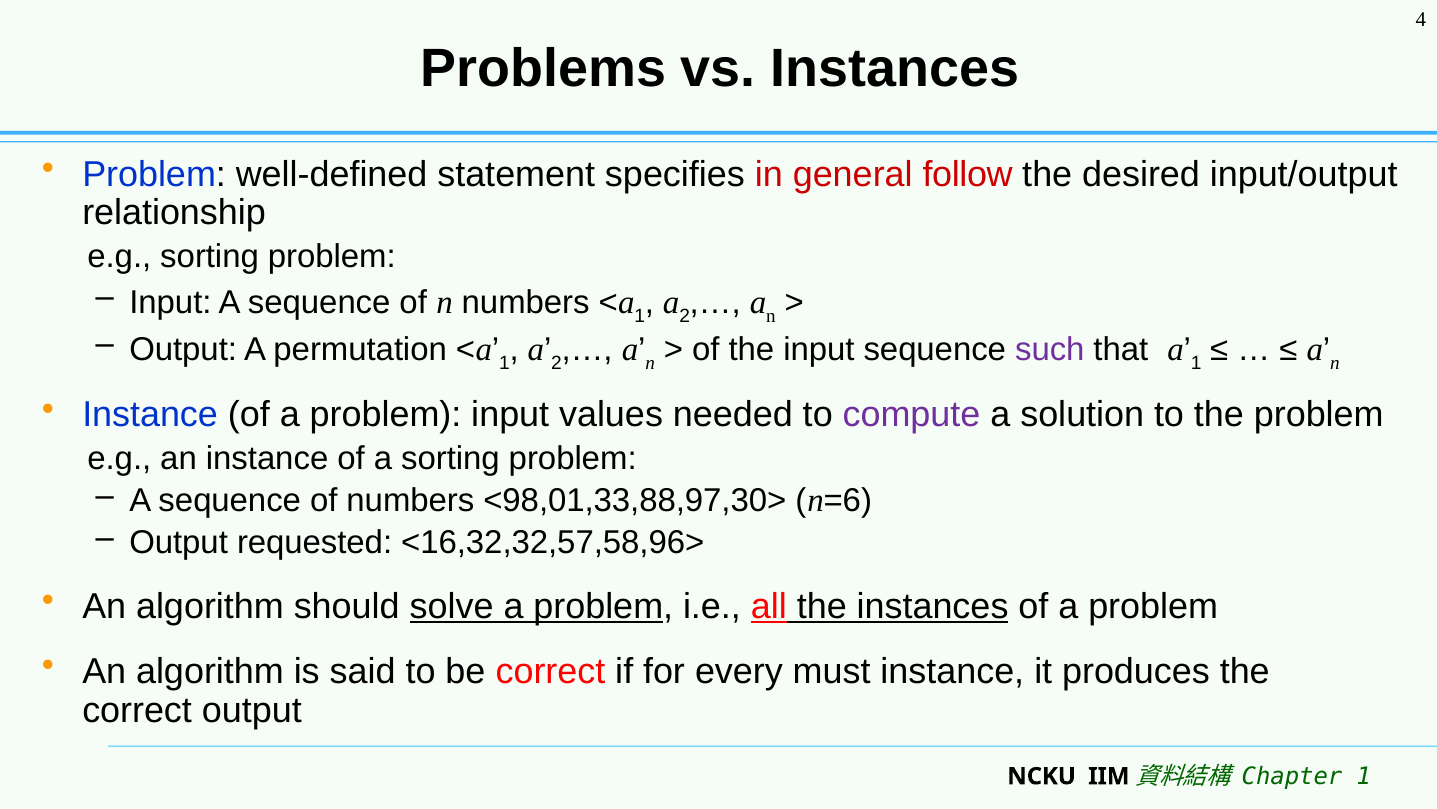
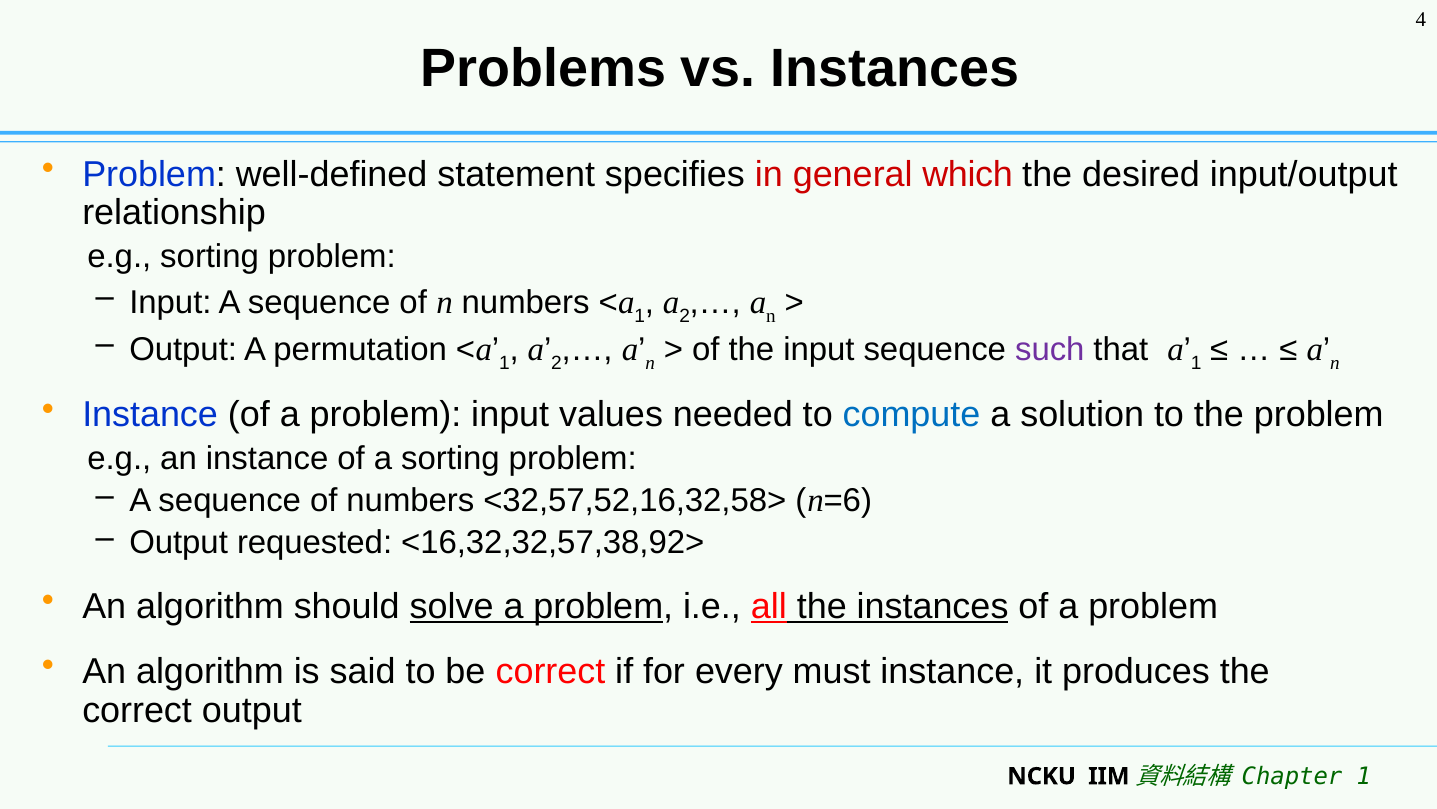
follow: follow -> which
compute colour: purple -> blue
<98,01,33,88,97,30>: <98,01,33,88,97,30> -> <32,57,52,16,32,58>
<16,32,32,57,58,96>: <16,32,32,57,58,96> -> <16,32,32,57,38,92>
